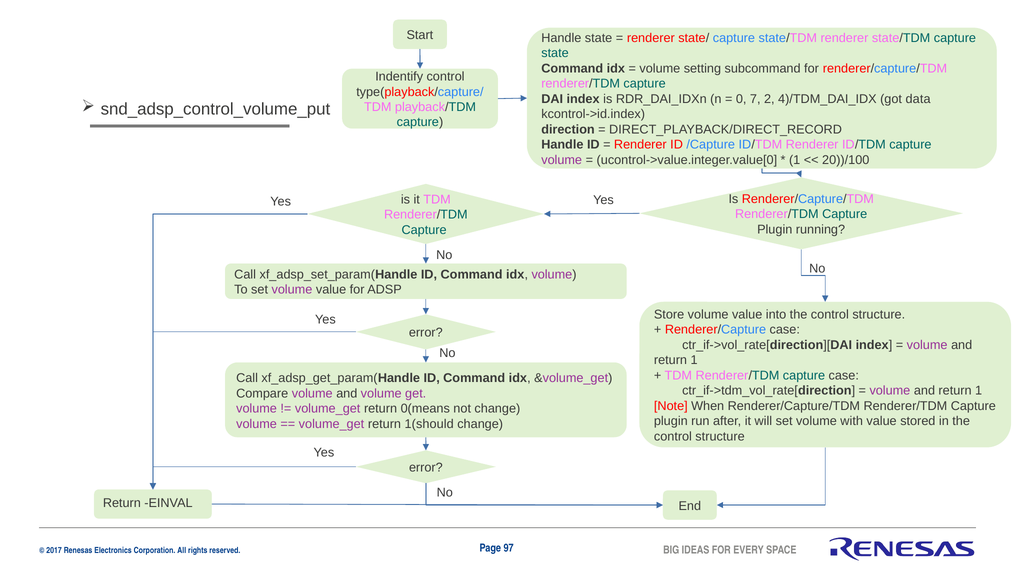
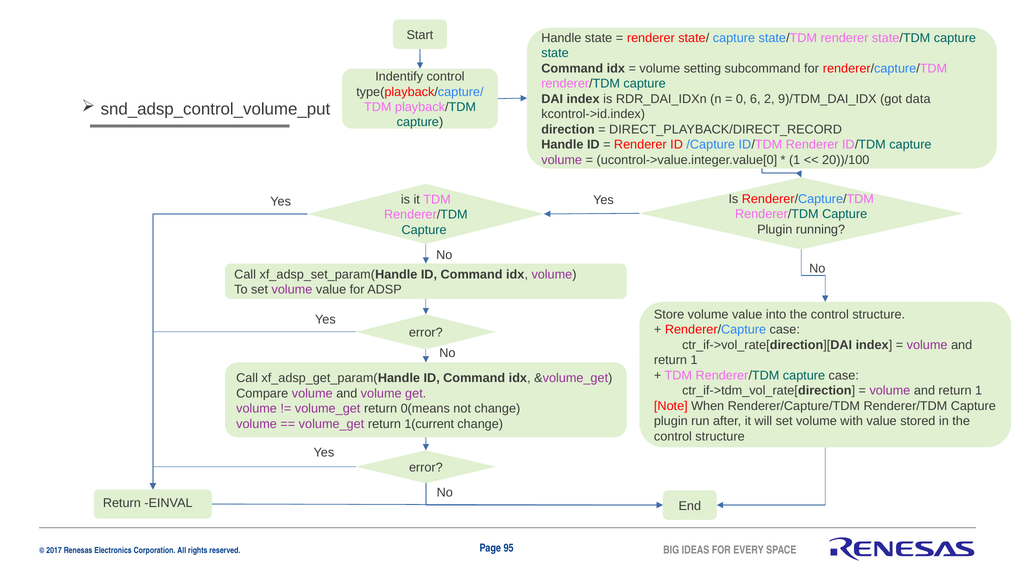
7: 7 -> 6
4)/TDM_DAI_IDX: 4)/TDM_DAI_IDX -> 9)/TDM_DAI_IDX
1(should: 1(should -> 1(current
97: 97 -> 95
